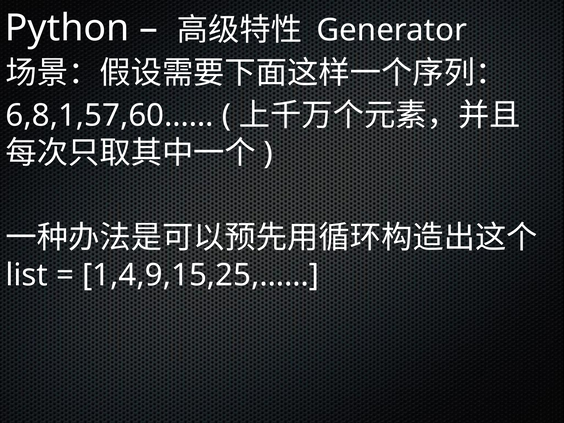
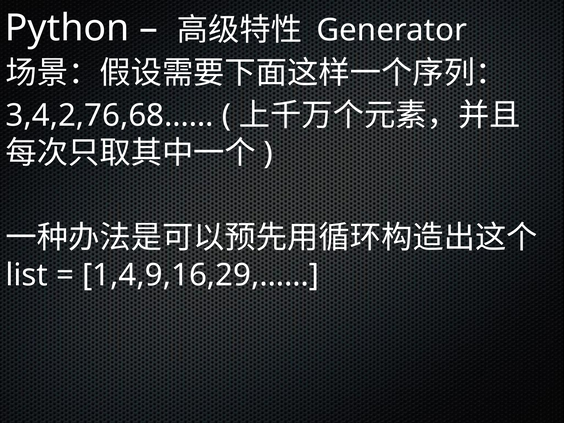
6,8,1,57,60……: 6,8,1,57,60…… -> 3,4,2,76,68……
1,4,9,15,25,……: 1,4,9,15,25,…… -> 1,4,9,16,29,……
